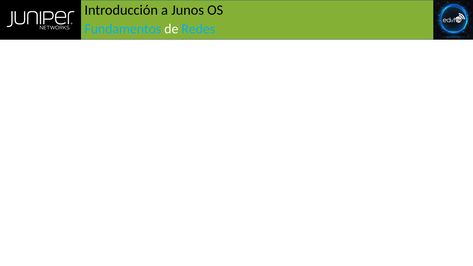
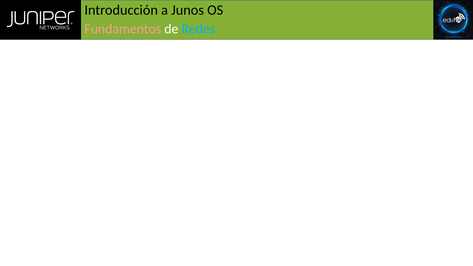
Fundamentos colour: light blue -> pink
